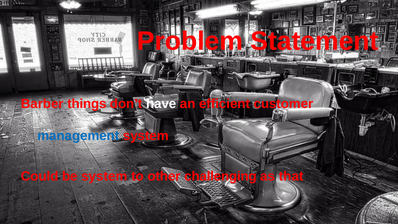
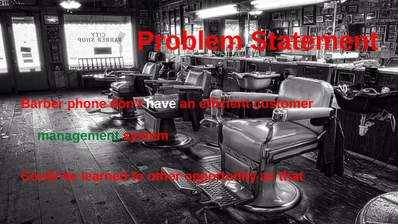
things: things -> phone
management colour: blue -> green
be system: system -> learned
challenging: challenging -> opportunity
